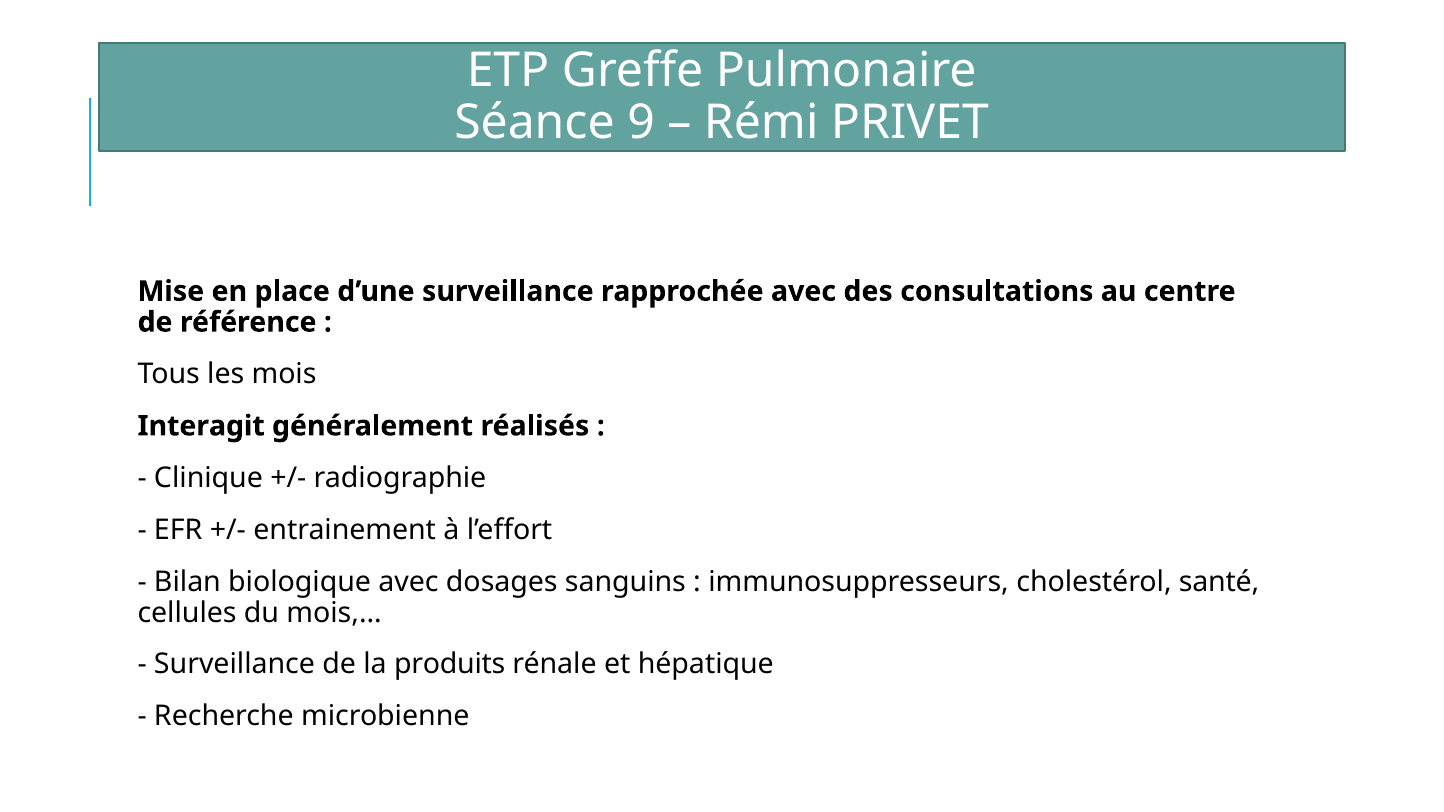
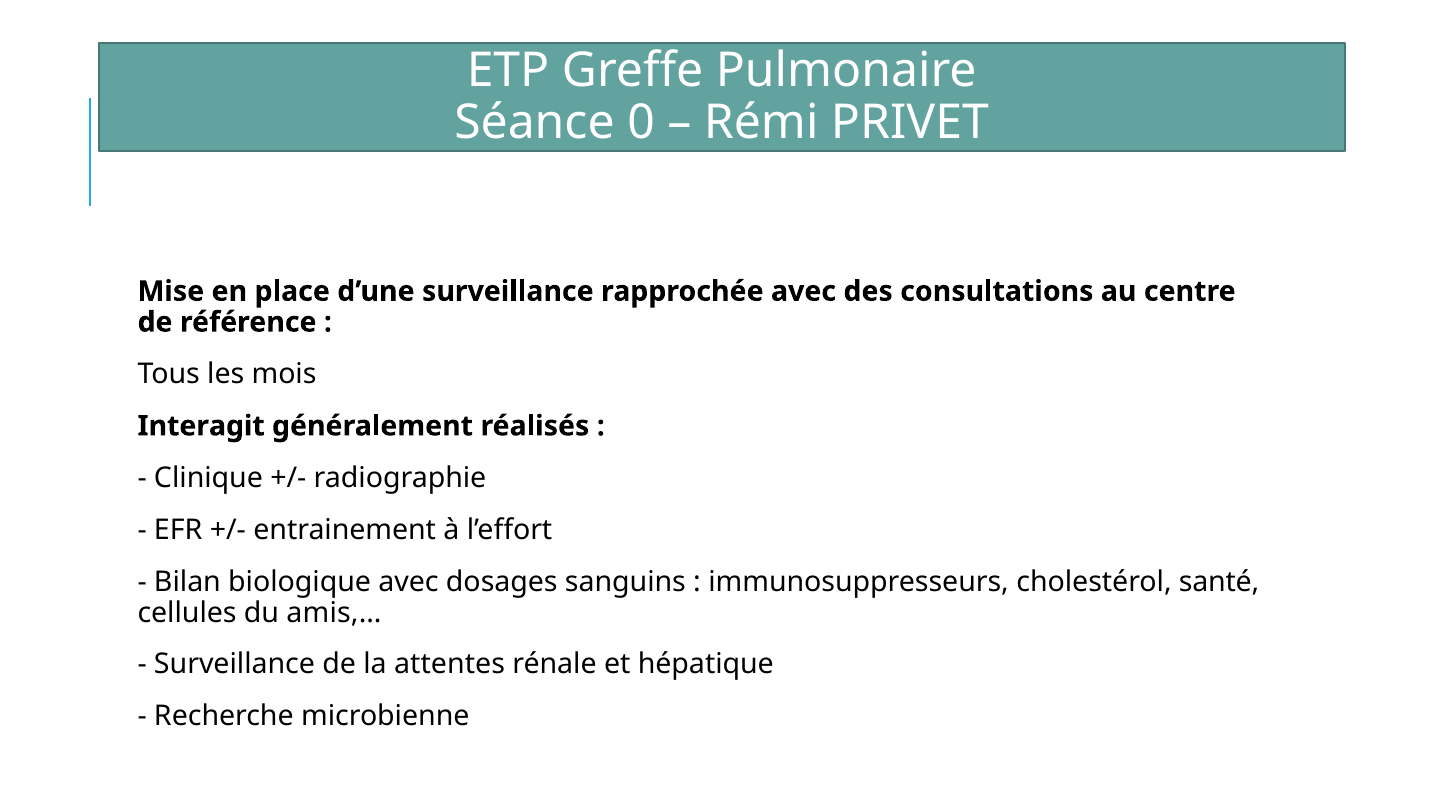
9: 9 -> 0
mois,…: mois,… -> amis,…
produits: produits -> attentes
